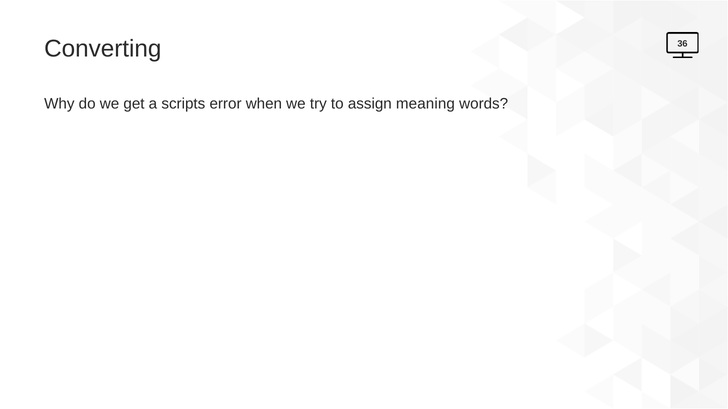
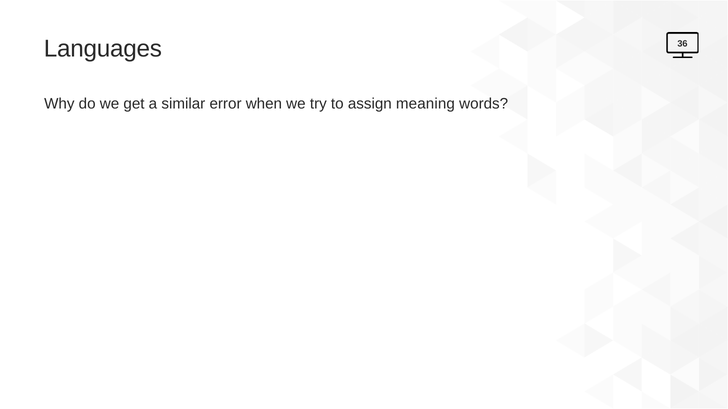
Converting: Converting -> Languages
scripts: scripts -> similar
